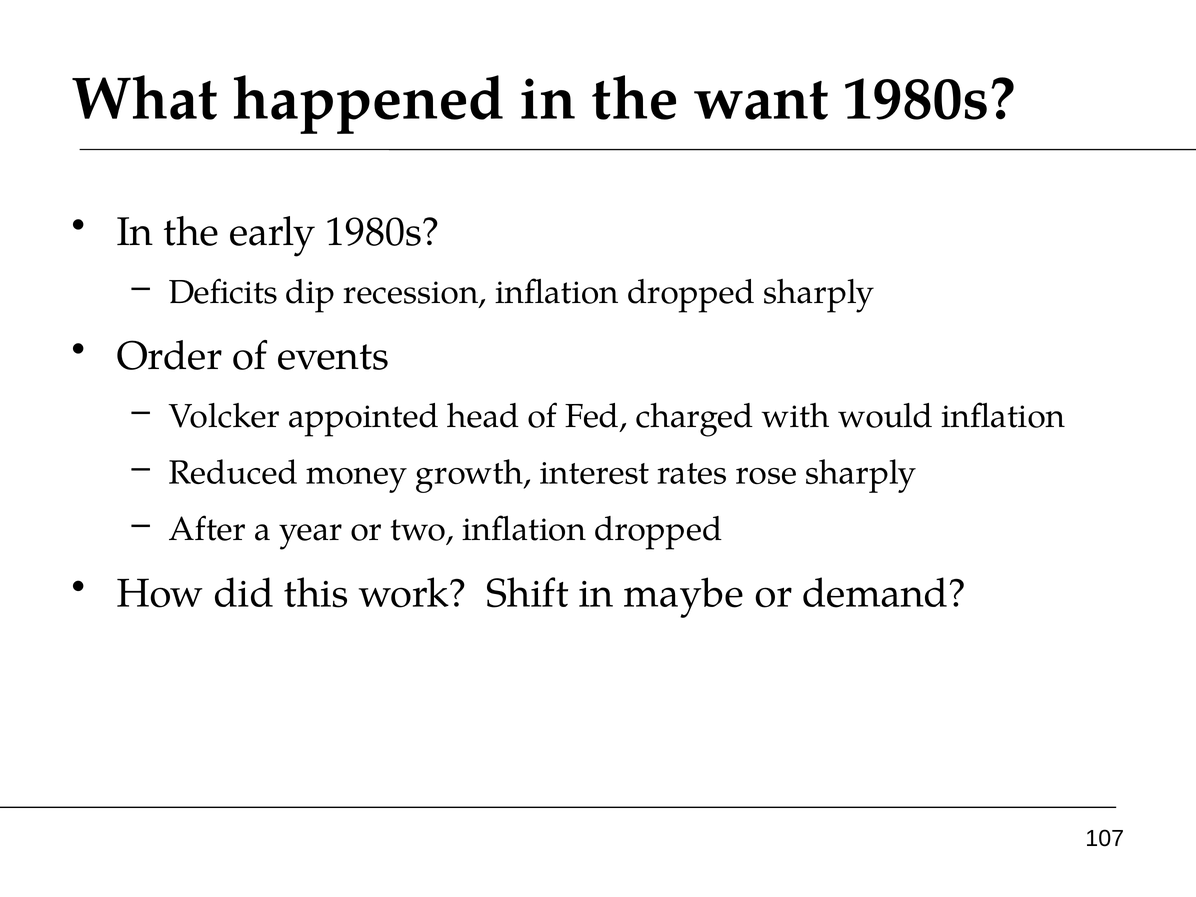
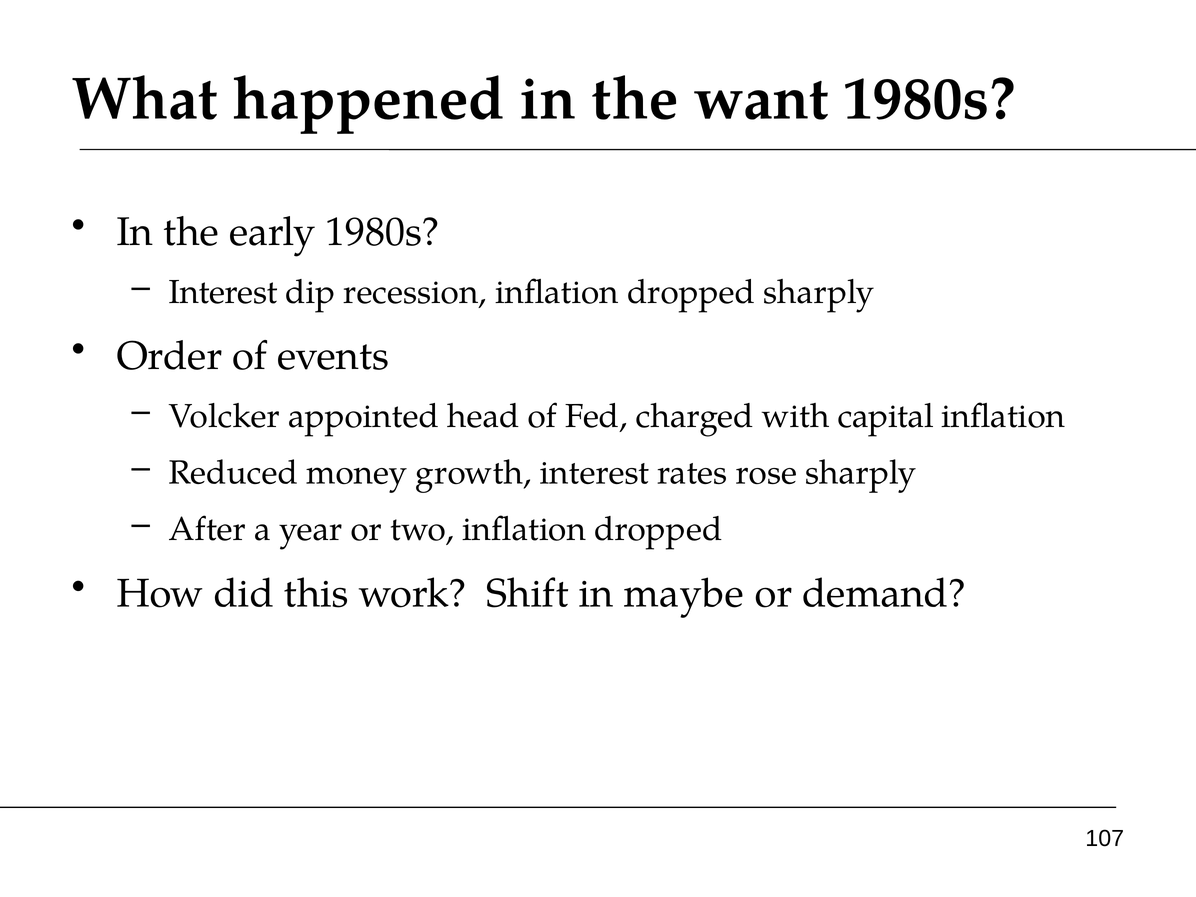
Deficits at (223, 292): Deficits -> Interest
would: would -> capital
